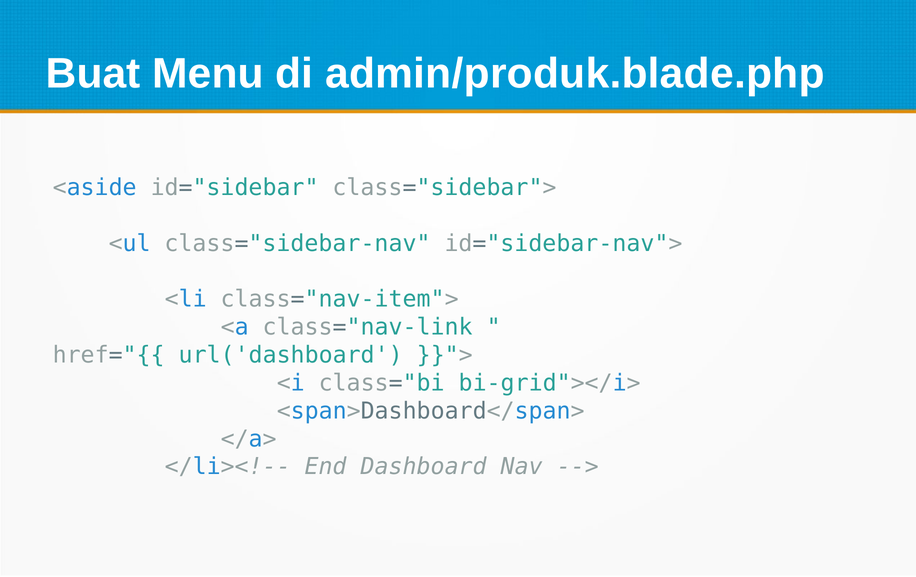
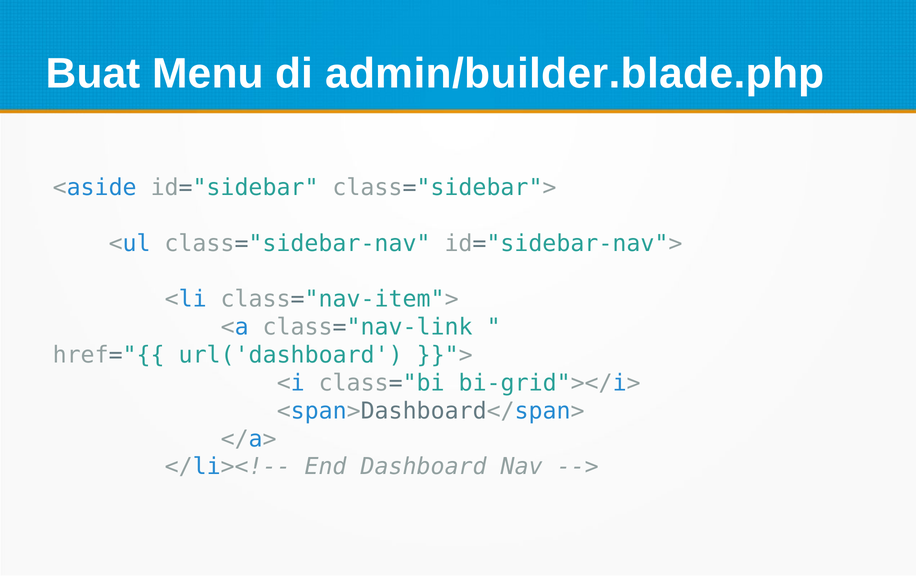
admin/produk.blade.php: admin/produk.blade.php -> admin/builder.blade.php
